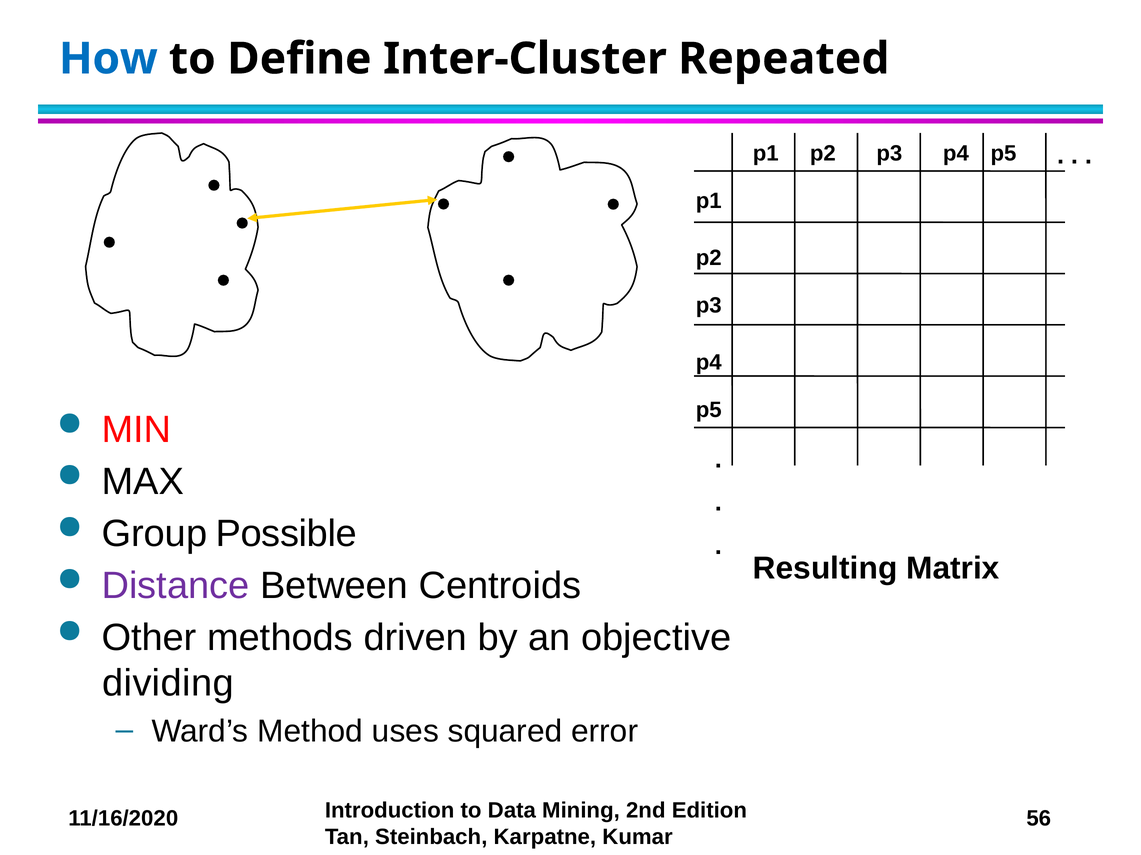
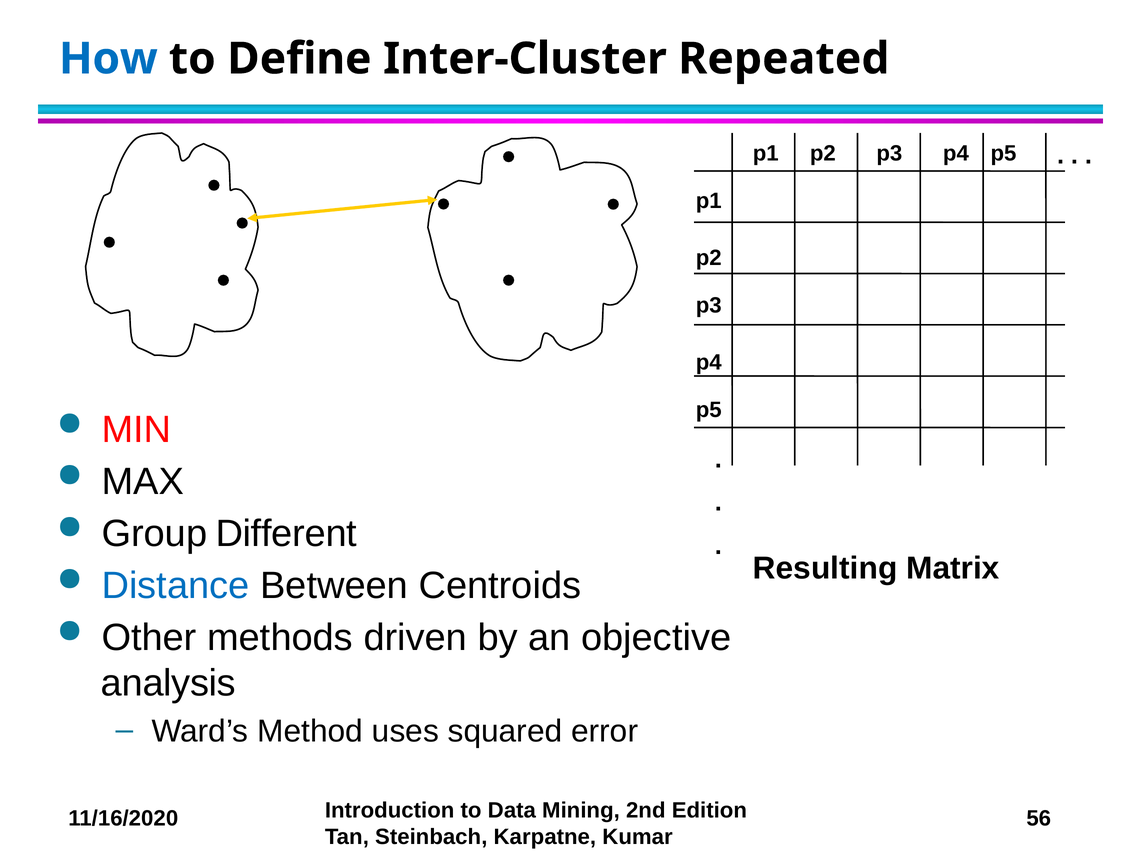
Possible: Possible -> Different
Distance colour: purple -> blue
dividing: dividing -> analysis
